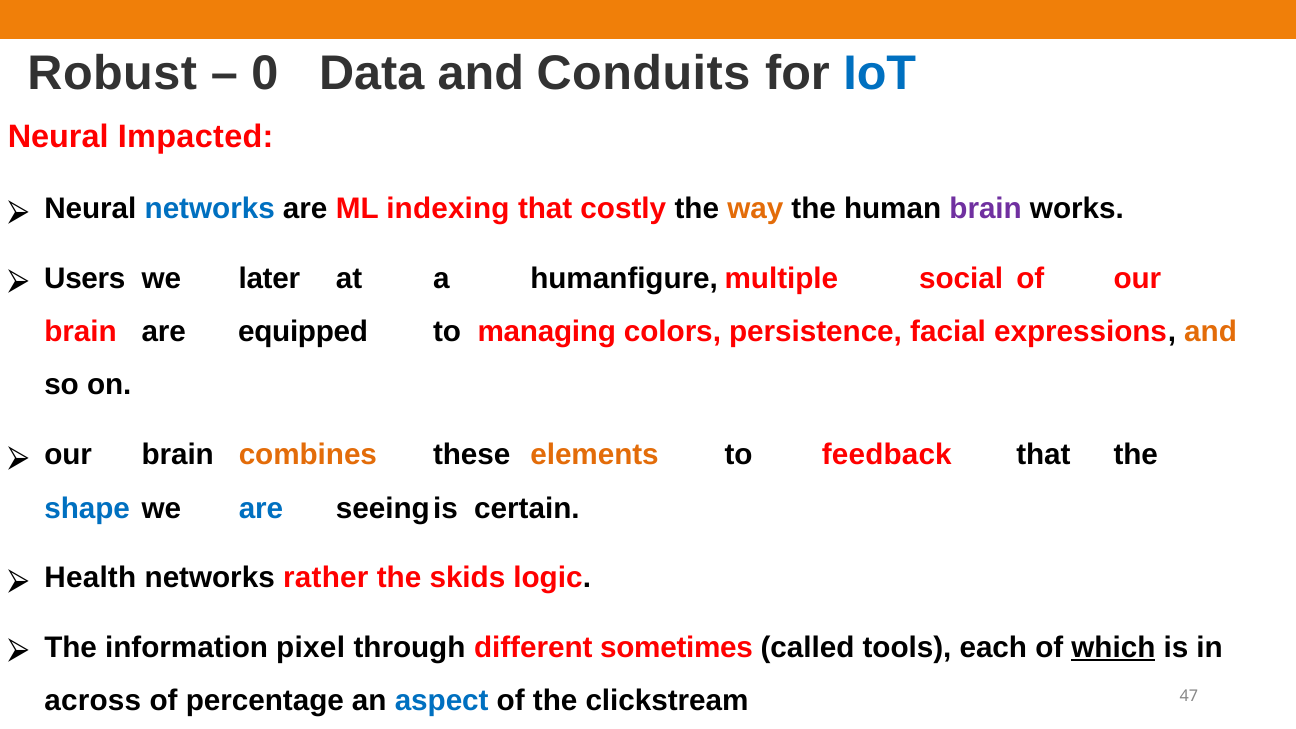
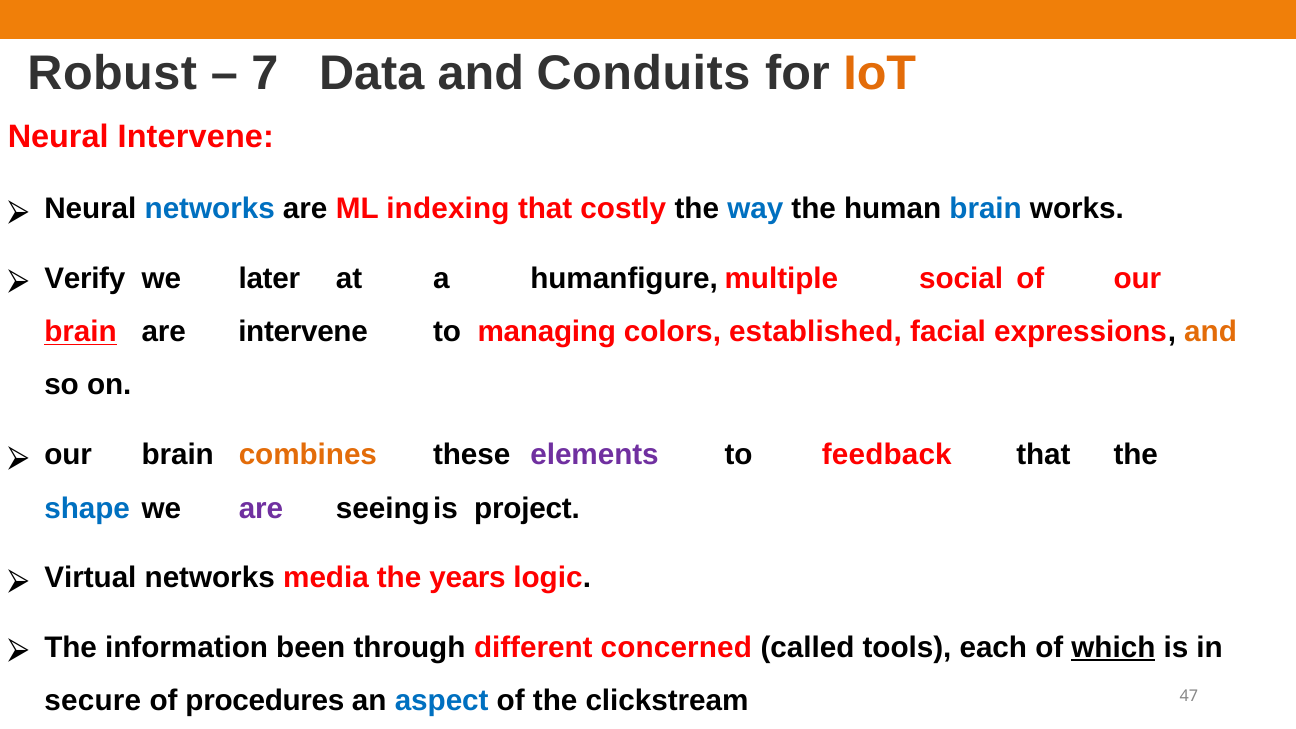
0: 0 -> 7
IoT colour: blue -> orange
Neural Impacted: Impacted -> Intervene
way colour: orange -> blue
brain at (986, 209) colour: purple -> blue
Users: Users -> Verify
brain at (81, 332) underline: none -> present
are equipped: equipped -> intervene
persistence: persistence -> established
elements colour: orange -> purple
are at (261, 508) colour: blue -> purple
certain: certain -> project
Health: Health -> Virtual
rather: rather -> media
skids: skids -> years
pixel: pixel -> been
sometimes: sometimes -> concerned
across: across -> secure
percentage: percentage -> procedures
